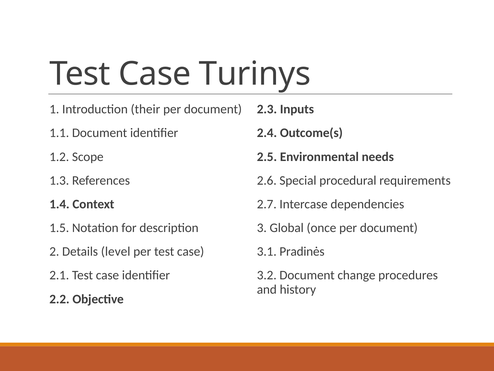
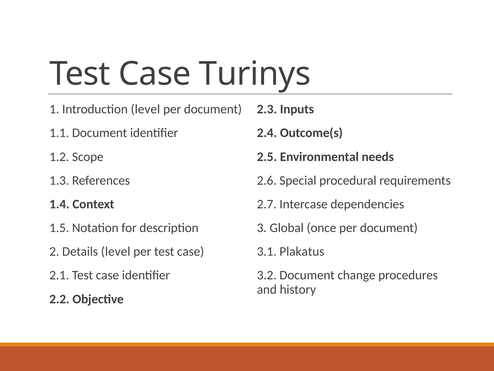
Introduction their: their -> level
Pradinės: Pradinės -> Plakatus
